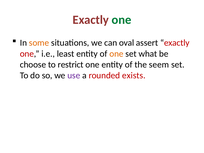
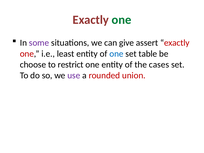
some colour: orange -> purple
oval: oval -> give
one at (116, 54) colour: orange -> blue
what: what -> table
seem: seem -> cases
exists: exists -> union
